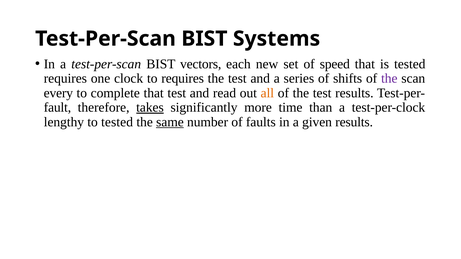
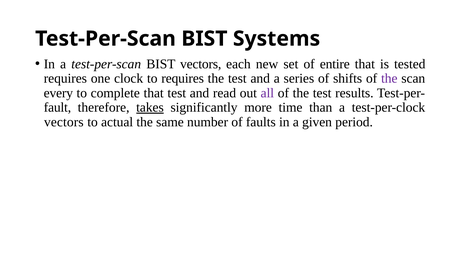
speed: speed -> entire
all colour: orange -> purple
lengthy at (64, 122): lengthy -> vectors
to tested: tested -> actual
same underline: present -> none
given results: results -> period
